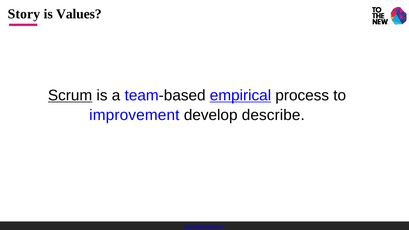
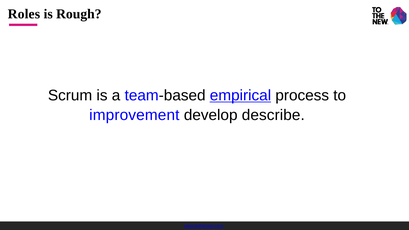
Story: Story -> Roles
Values: Values -> Rough
Scrum underline: present -> none
